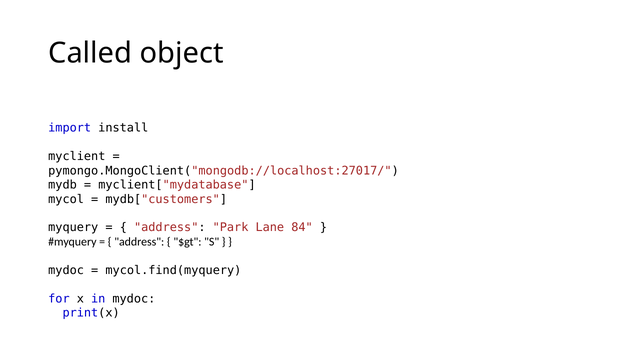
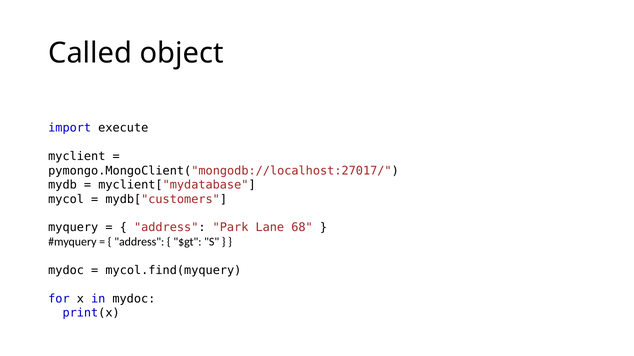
install: install -> execute
84: 84 -> 68
